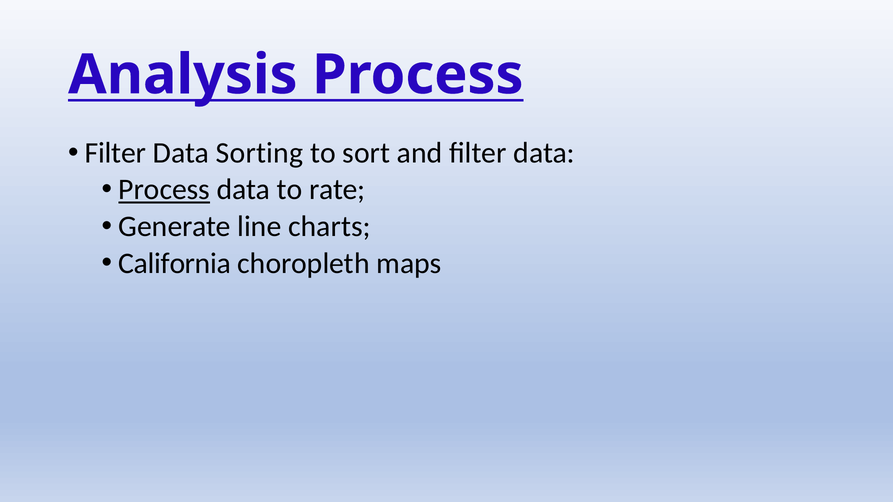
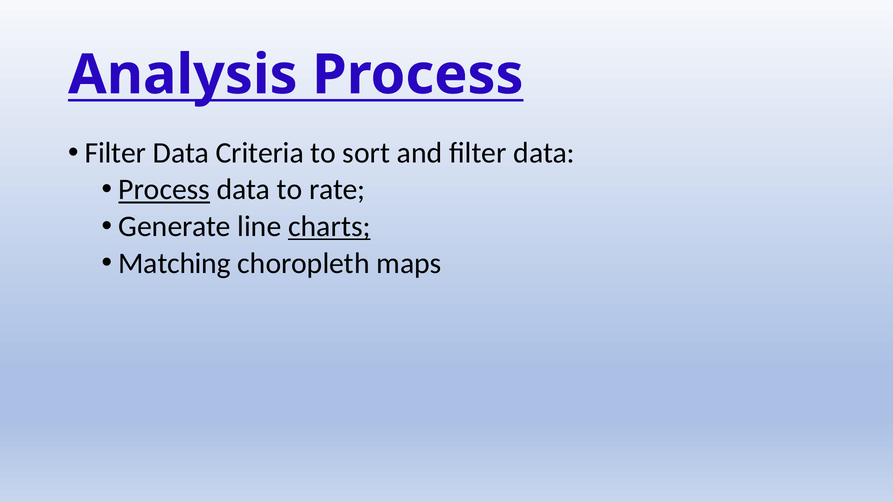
Sorting: Sorting -> Criteria
charts underline: none -> present
California: California -> Matching
